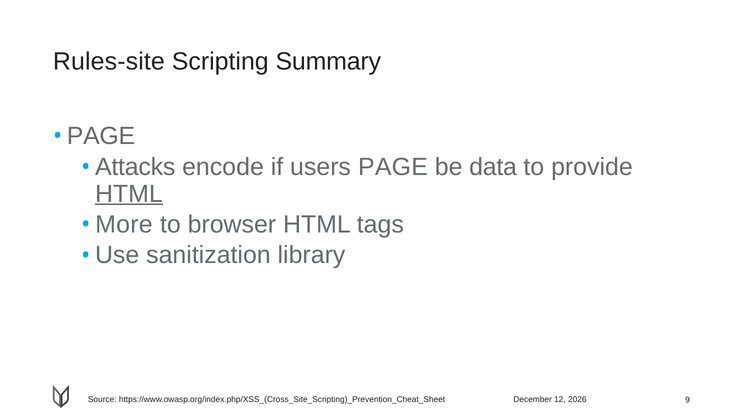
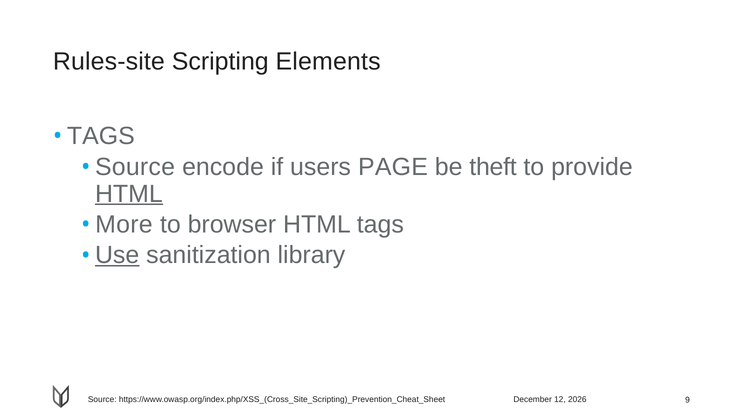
Summary: Summary -> Elements
PAGE at (101, 136): PAGE -> TAGS
Attacks at (135, 167): Attacks -> Source
data: data -> theft
Use underline: none -> present
